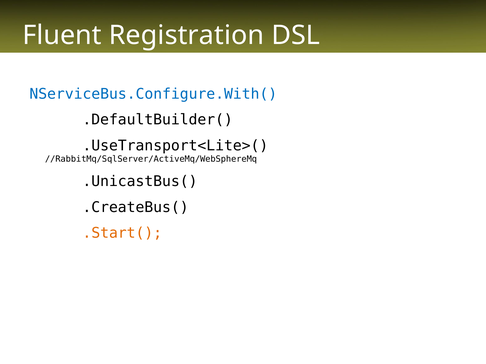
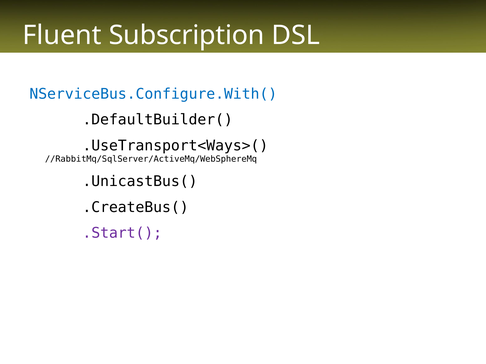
Registration: Registration -> Subscription
.UseTransport<Lite>(: .UseTransport<Lite>( -> .UseTransport<Ways>(
.Start( colour: orange -> purple
